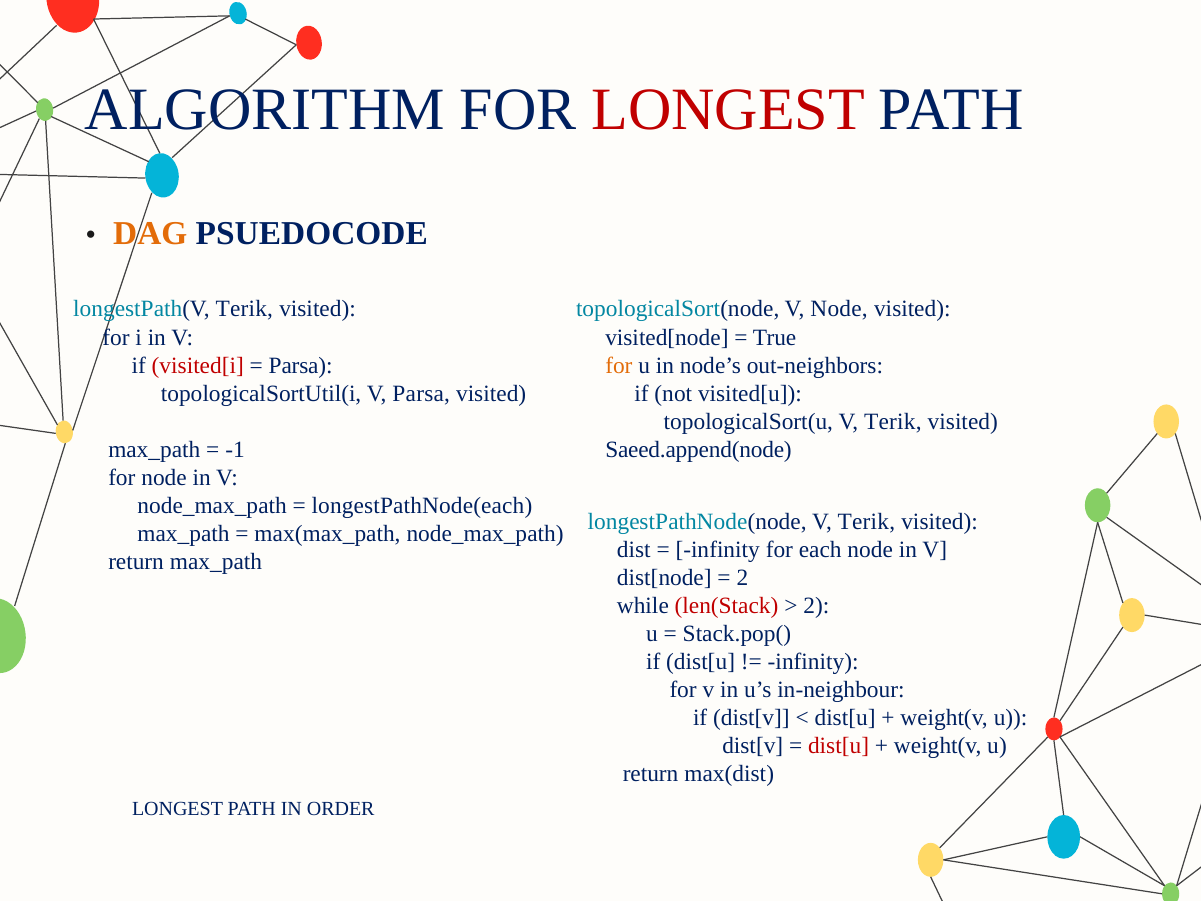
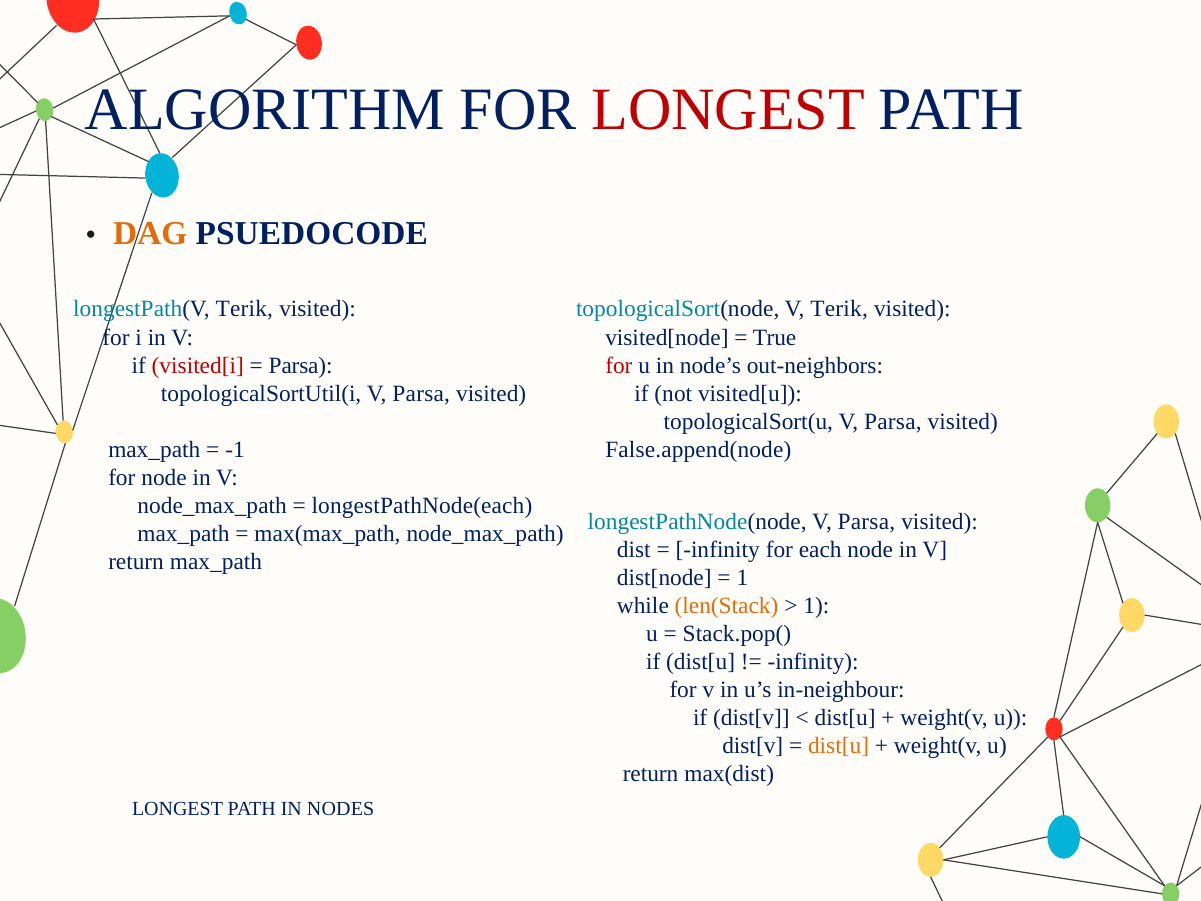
V Node: Node -> Terik
for at (619, 365) colour: orange -> red
topologicalSort(u V Terik: Terik -> Parsa
Saeed.append(node: Saeed.append(node -> False.append(node
longestPathNode(node V Terik: Terik -> Parsa
2 at (742, 577): 2 -> 1
len(Stack colour: red -> orange
2 at (816, 605): 2 -> 1
dist[u at (839, 746) colour: red -> orange
ORDER: ORDER -> NODES
